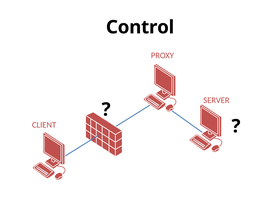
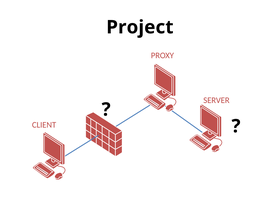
Control: Control -> Project
